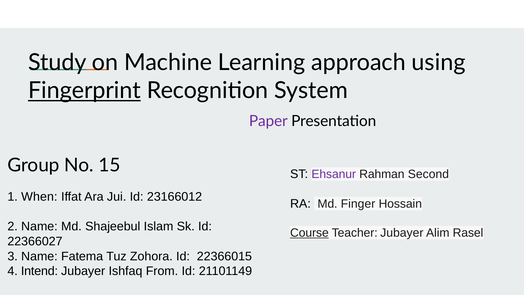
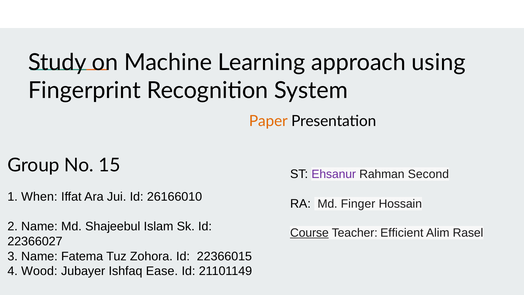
Fingerprint underline: present -> none
Paper colour: purple -> orange
23166012: 23166012 -> 26166010
Teacher Jubayer: Jubayer -> Efficient
Intend: Intend -> Wood
From: From -> Ease
